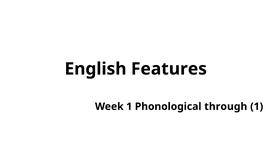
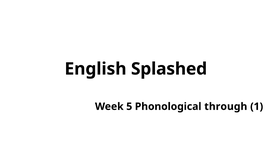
Features: Features -> Splashed
Week 1: 1 -> 5
